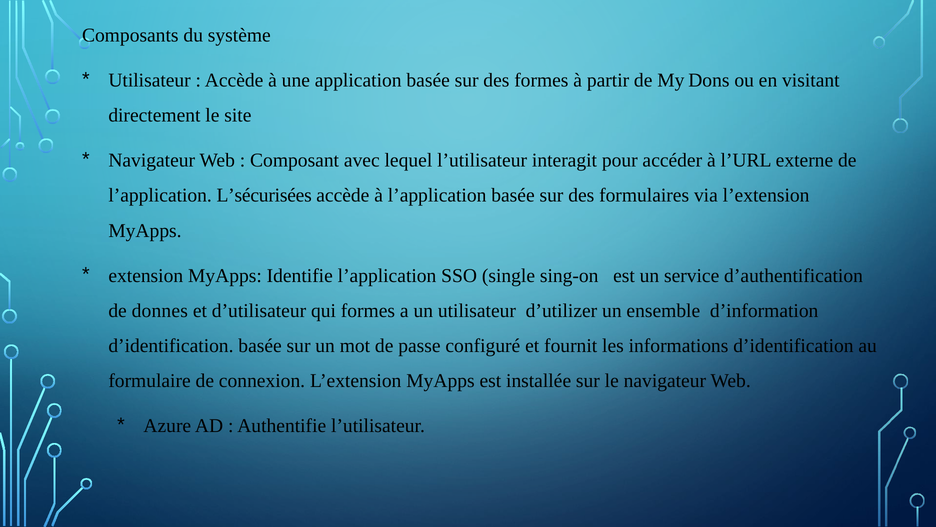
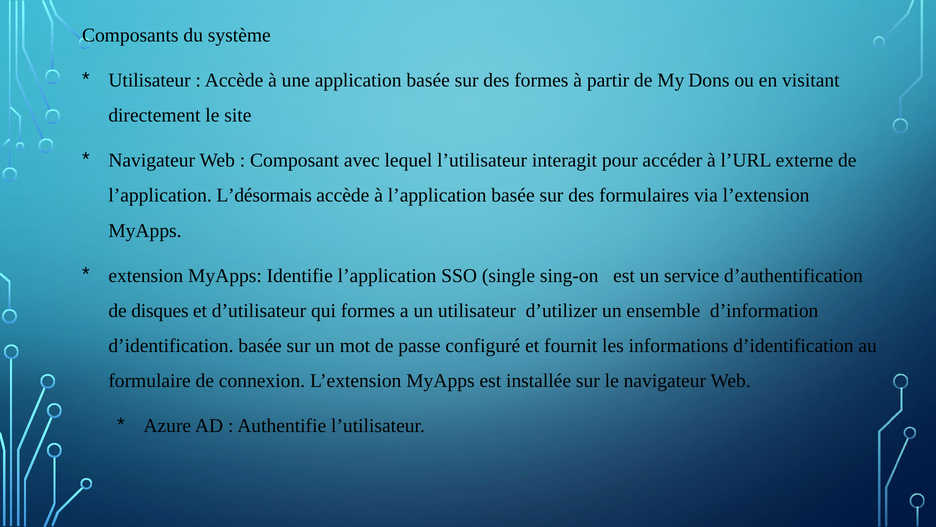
L’sécurisées: L’sécurisées -> L’désormais
donnes: donnes -> disques
